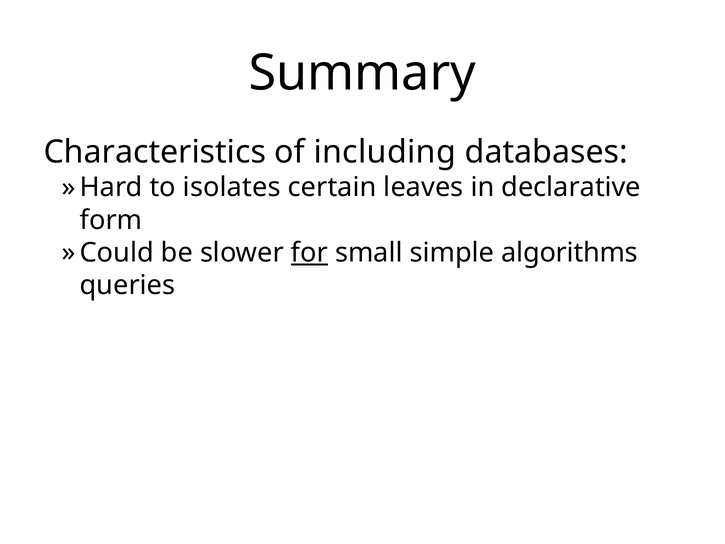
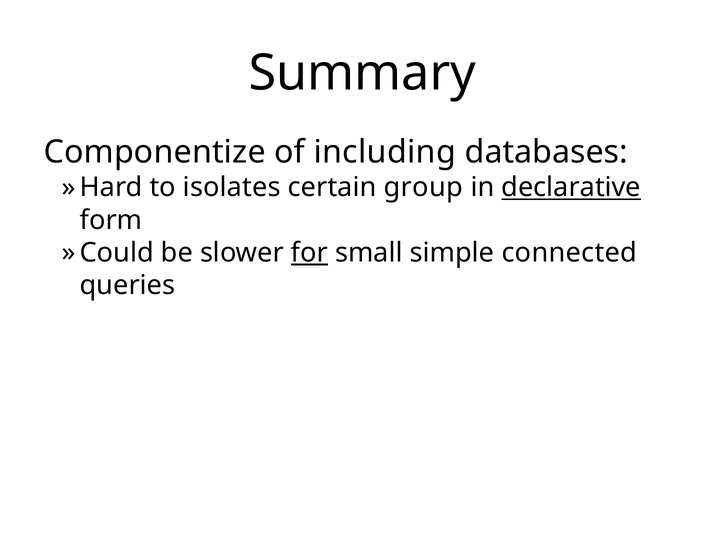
Characteristics: Characteristics -> Componentize
leaves: leaves -> group
declarative underline: none -> present
algorithms: algorithms -> connected
